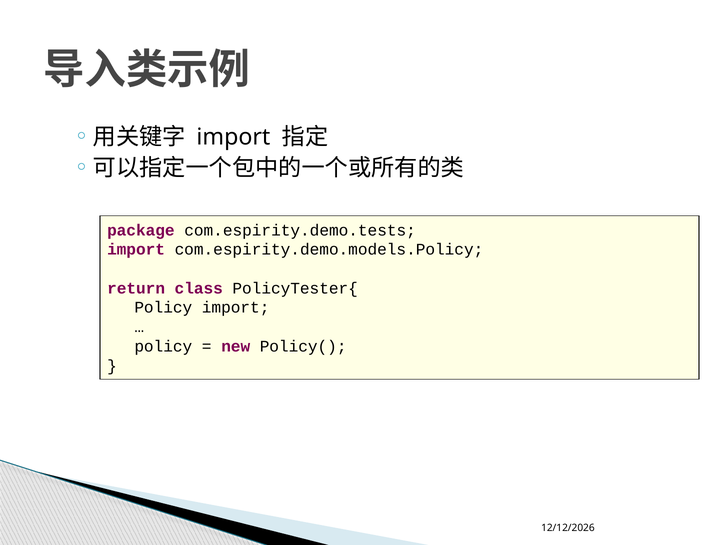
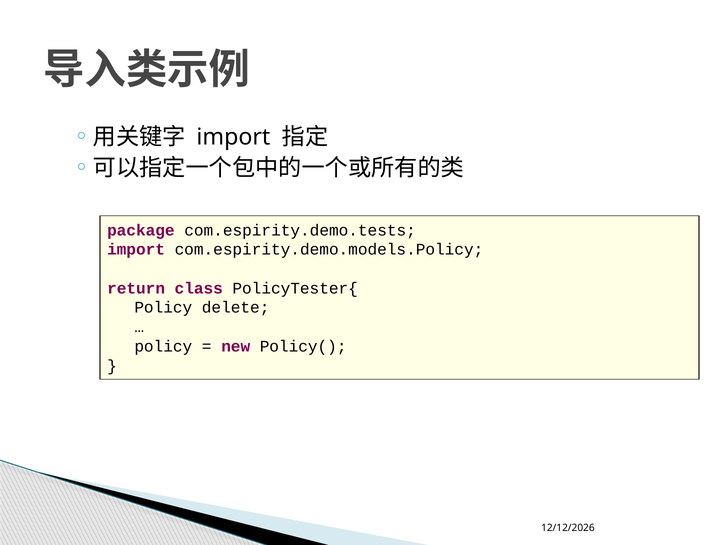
Policy import: import -> delete
